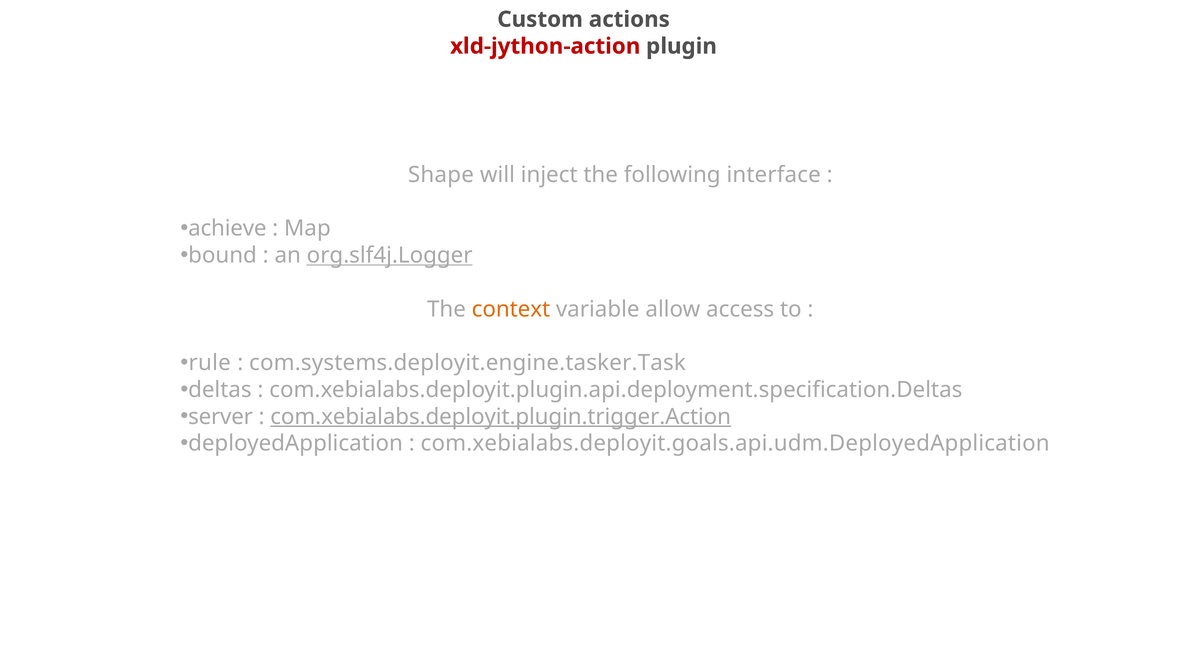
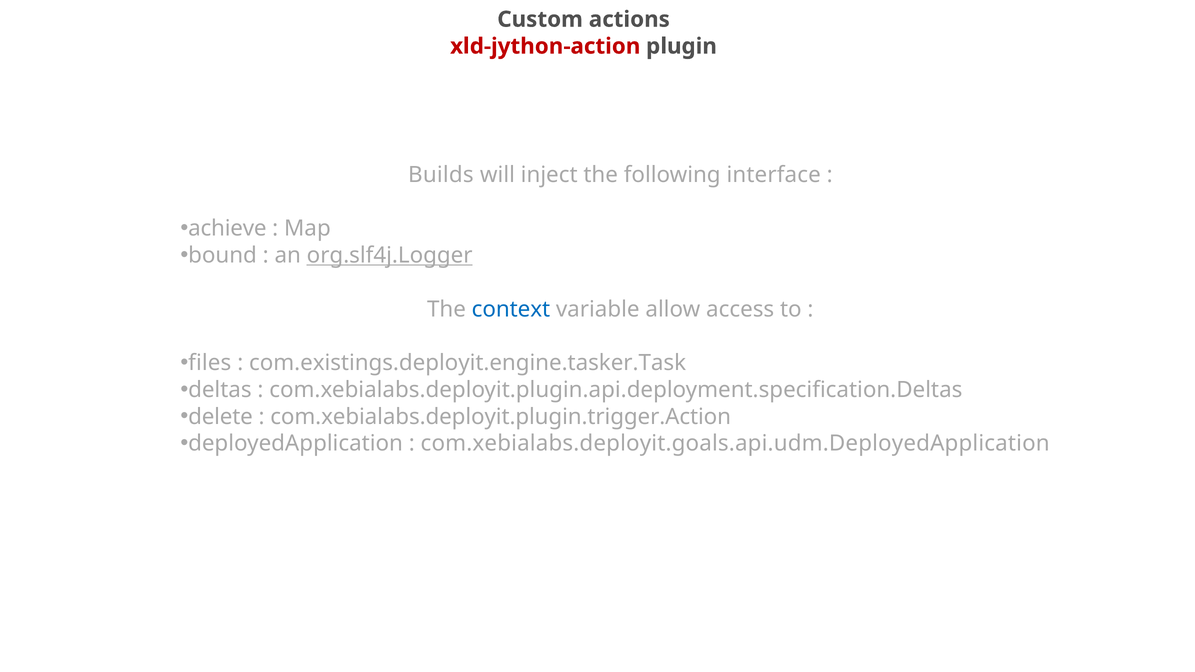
Shape: Shape -> Builds
context colour: orange -> blue
rule: rule -> files
com.systems.deployit.engine.tasker.Task: com.systems.deployit.engine.tasker.Task -> com.existings.deployit.engine.tasker.Task
server: server -> delete
com.xebialabs.deployit.plugin.trigger.Action underline: present -> none
